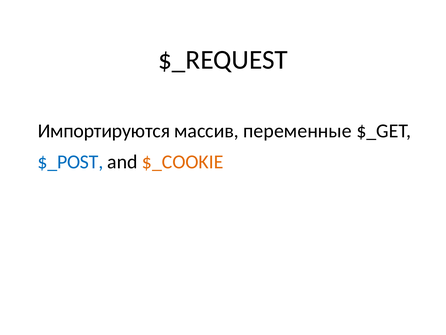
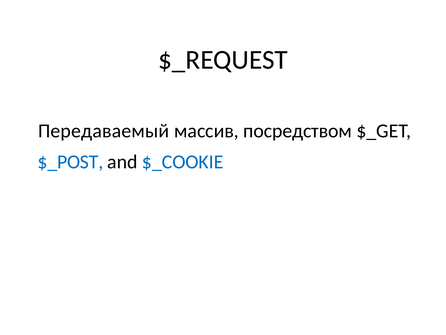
Импортируются: Импортируются -> Передаваемый
переменные: переменные -> посредством
$_COOKIE colour: orange -> blue
